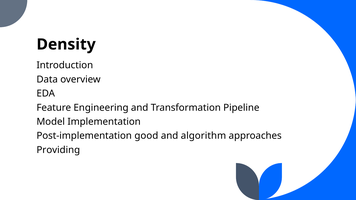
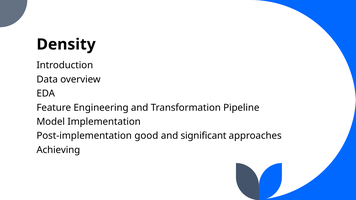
algorithm: algorithm -> significant
Providing: Providing -> Achieving
